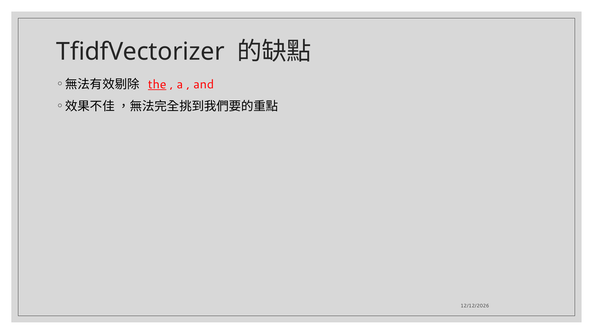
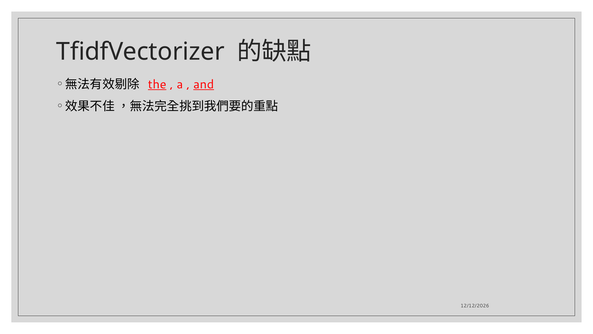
and underline: none -> present
